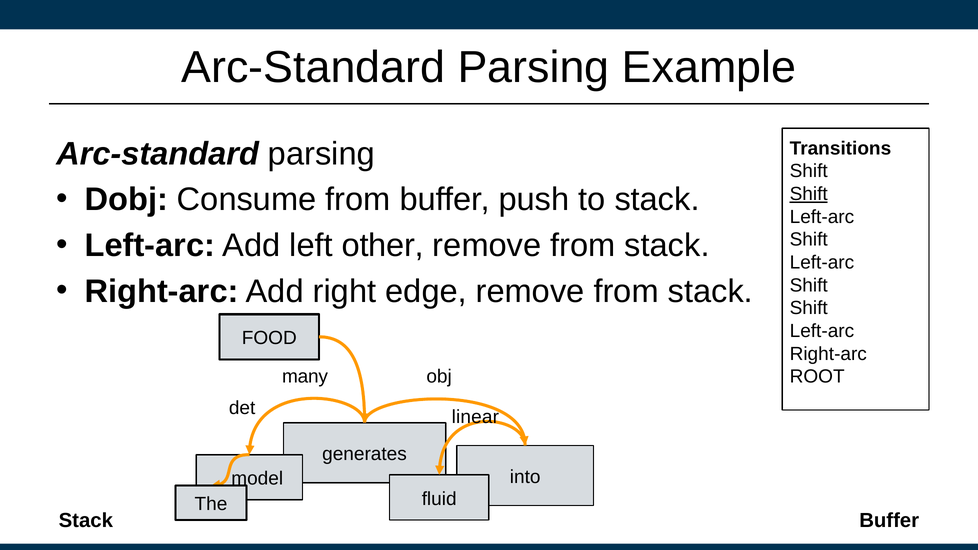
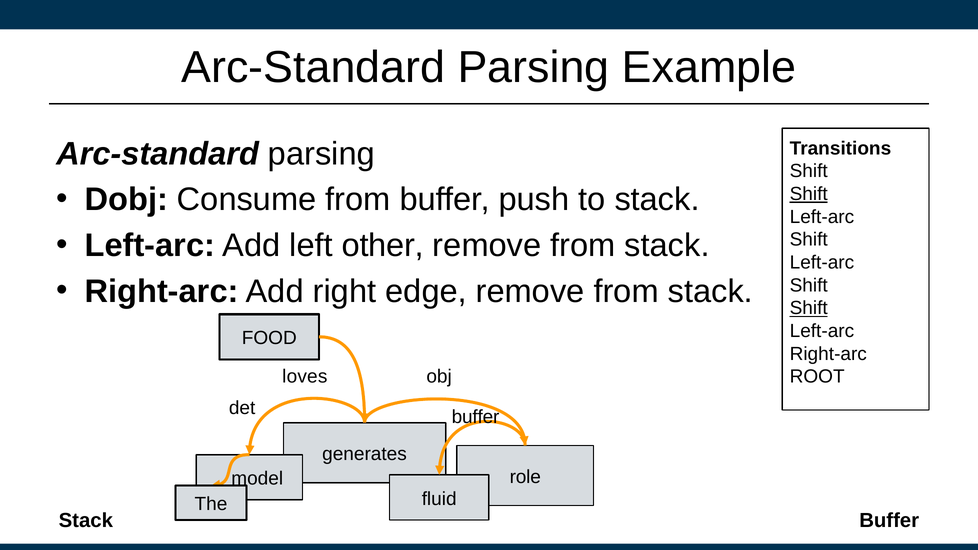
Shift at (809, 308) underline: none -> present
many: many -> loves
linear at (475, 417): linear -> buffer
into: into -> role
